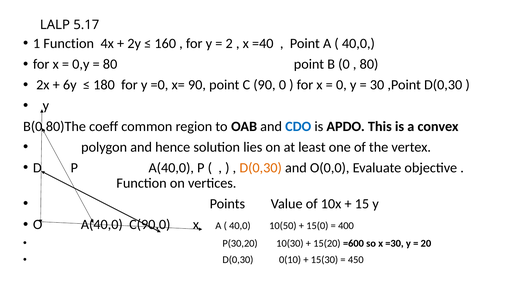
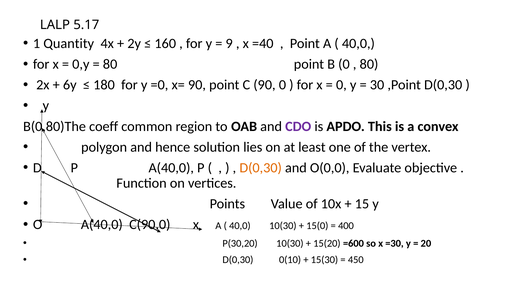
1 Function: Function -> Quantity
2: 2 -> 9
CDO colour: blue -> purple
40,0 10(50: 10(50 -> 10(30
